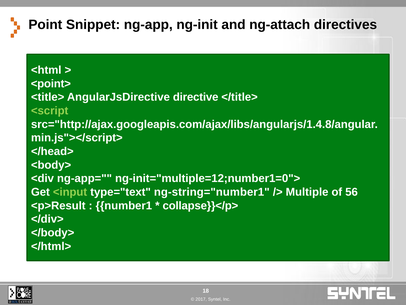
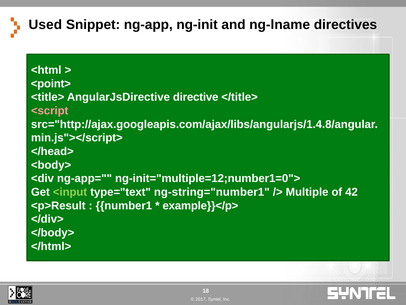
Point: Point -> Used
ng-attach: ng-attach -> ng-lname
<script colour: light green -> pink
56: 56 -> 42
collapse}}</p>: collapse}}</p> -> example}}</p>
